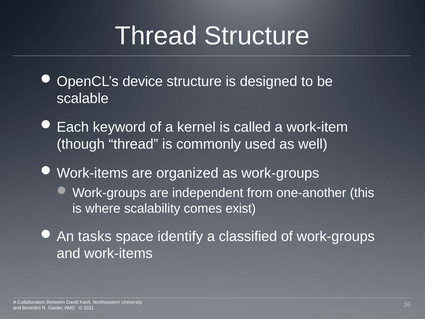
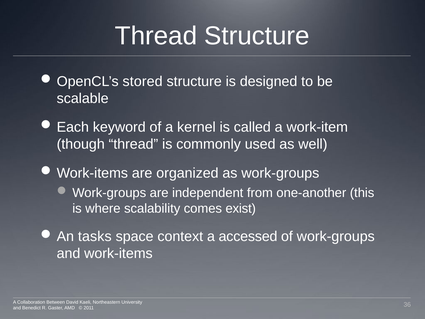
device: device -> stored
identify: identify -> context
classified: classified -> accessed
